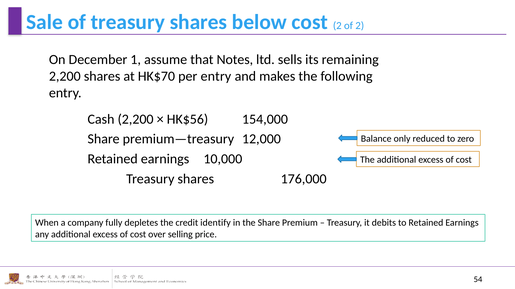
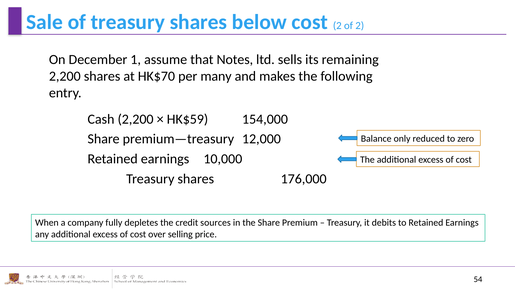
per entry: entry -> many
HK$56: HK$56 -> HK$59
identify: identify -> sources
